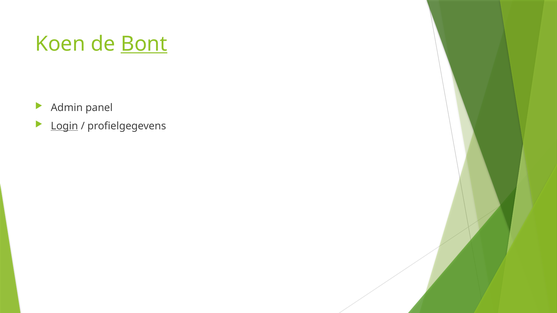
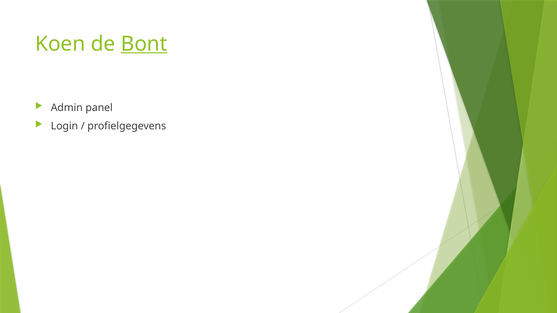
Login underline: present -> none
